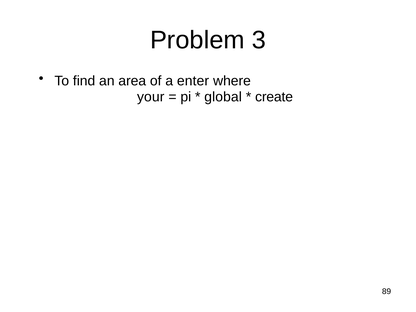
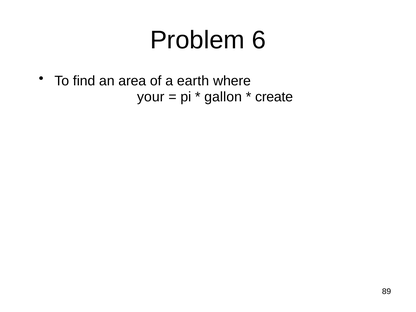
3: 3 -> 6
enter: enter -> earth
global: global -> gallon
